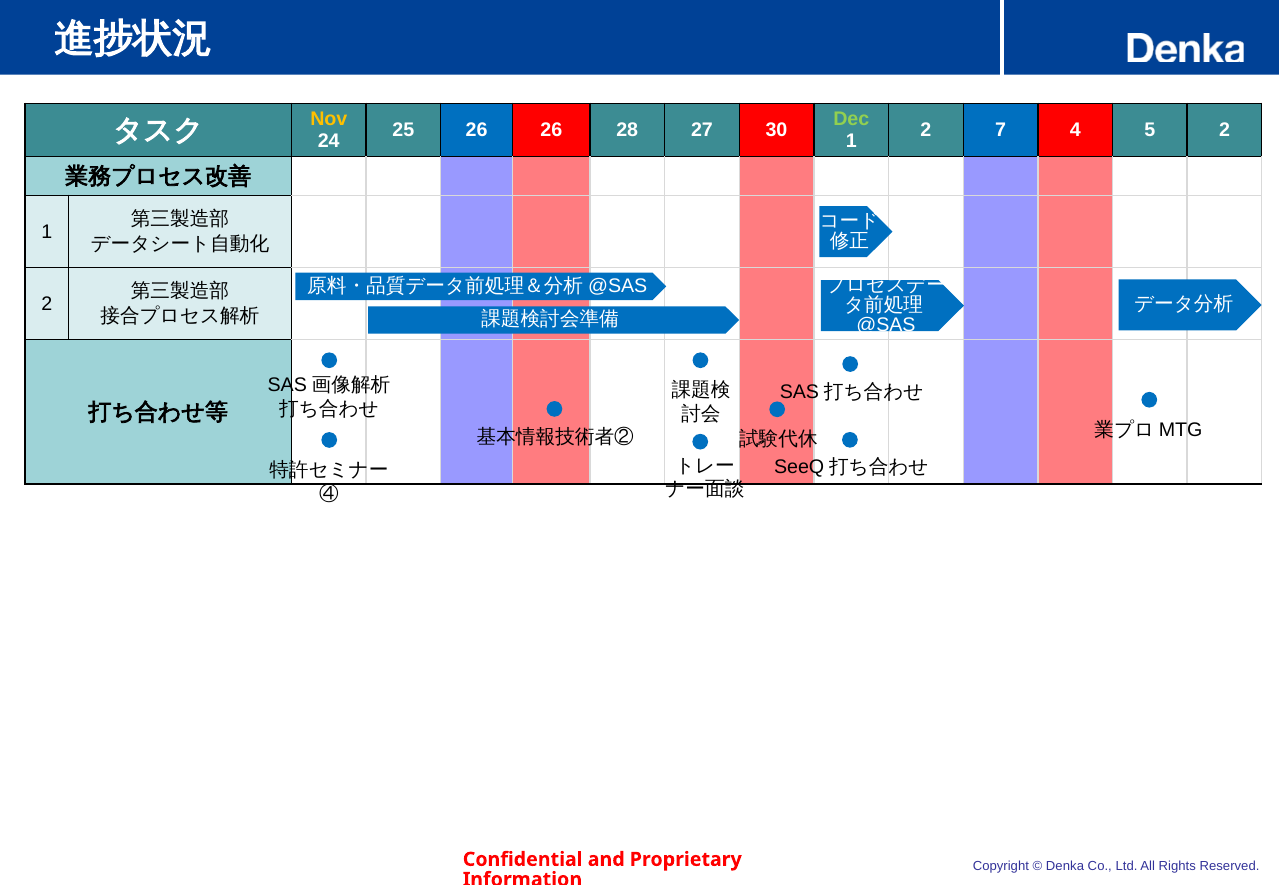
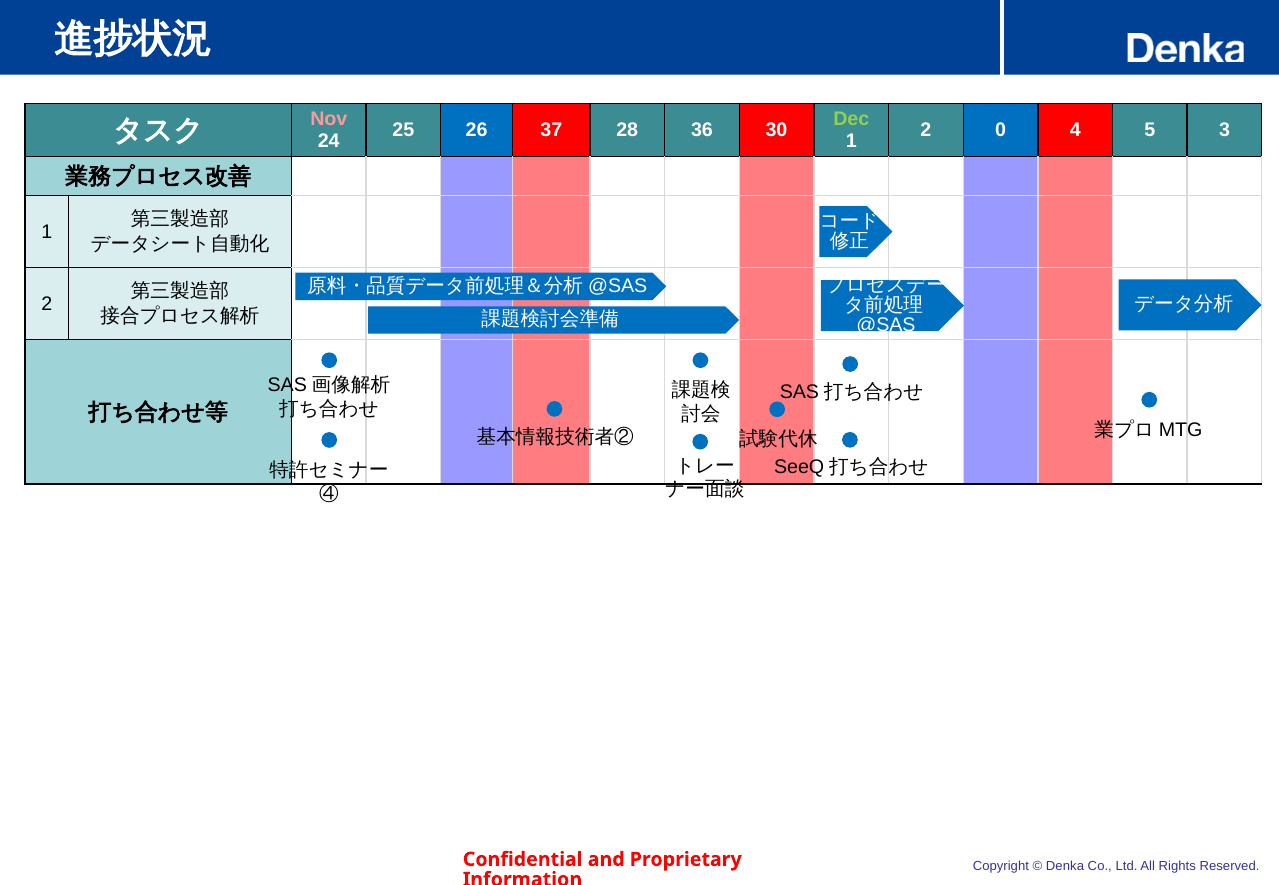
Nov colour: yellow -> pink
26 26: 26 -> 37
27: 27 -> 36
7: 7 -> 0
5 2: 2 -> 3
